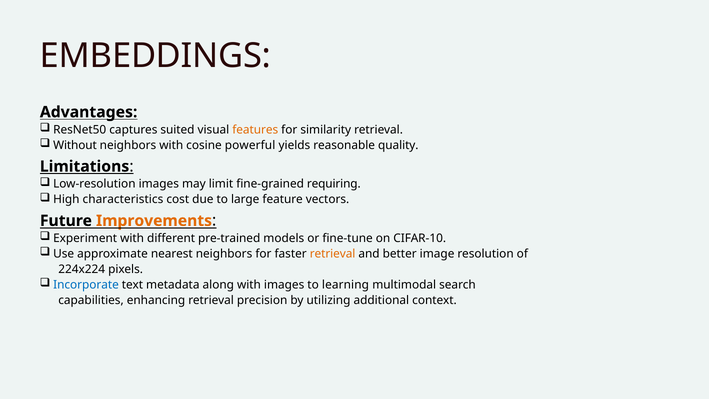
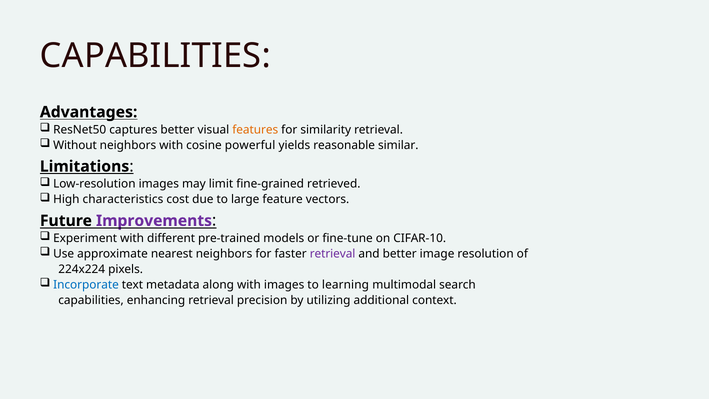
EMBEDDINGS at (156, 56): EMBEDDINGS -> CAPABILITIES
captures suited: suited -> better
quality: quality -> similar
requiring: requiring -> retrieved
Improvements colour: orange -> purple
retrieval at (333, 254) colour: orange -> purple
